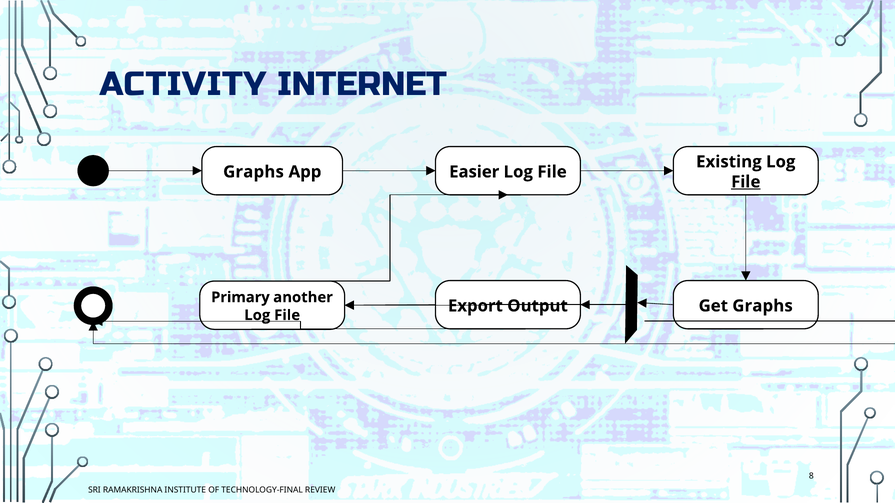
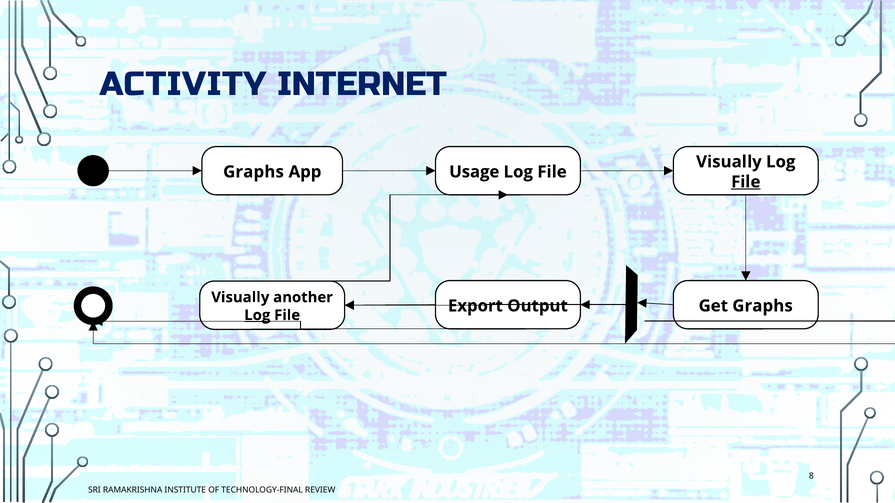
Existing at (729, 162): Existing -> Visually
Easier: Easier -> Usage
Primary at (240, 298): Primary -> Visually
Log at (257, 315) underline: none -> present
